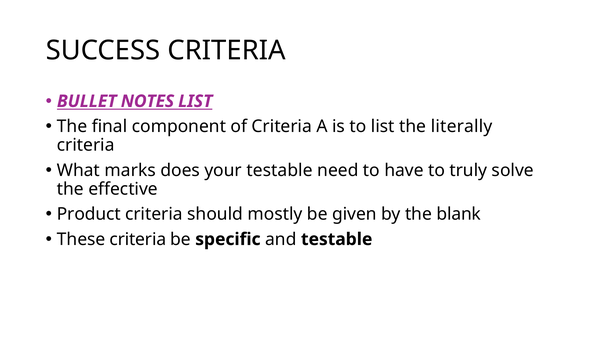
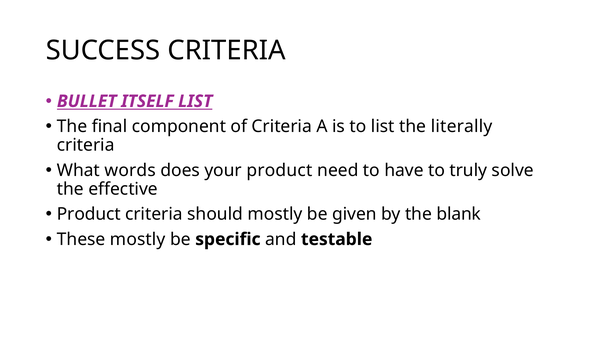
NOTES: NOTES -> ITSELF
marks: marks -> words
your testable: testable -> product
These criteria: criteria -> mostly
